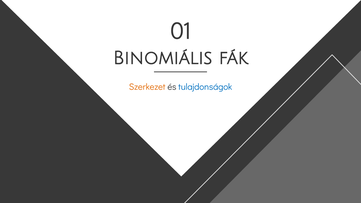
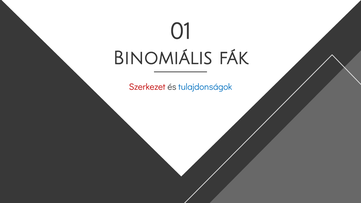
Szerkezet colour: orange -> red
